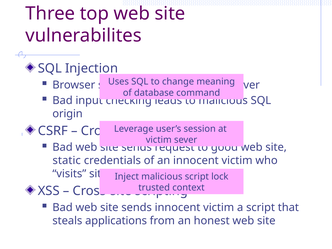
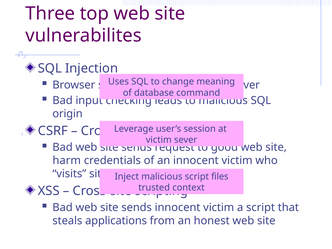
static: static -> harm
lock: lock -> files
